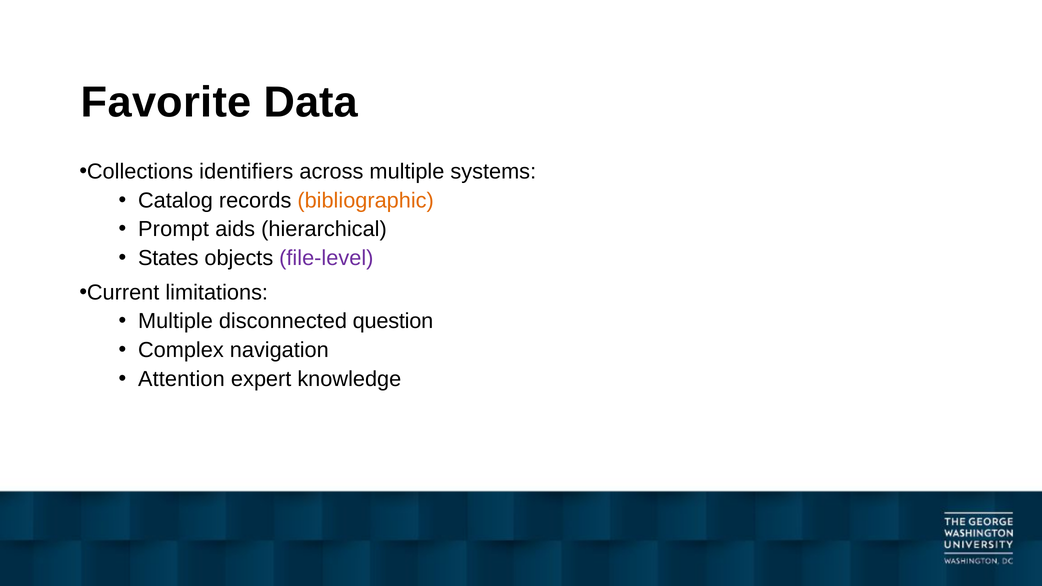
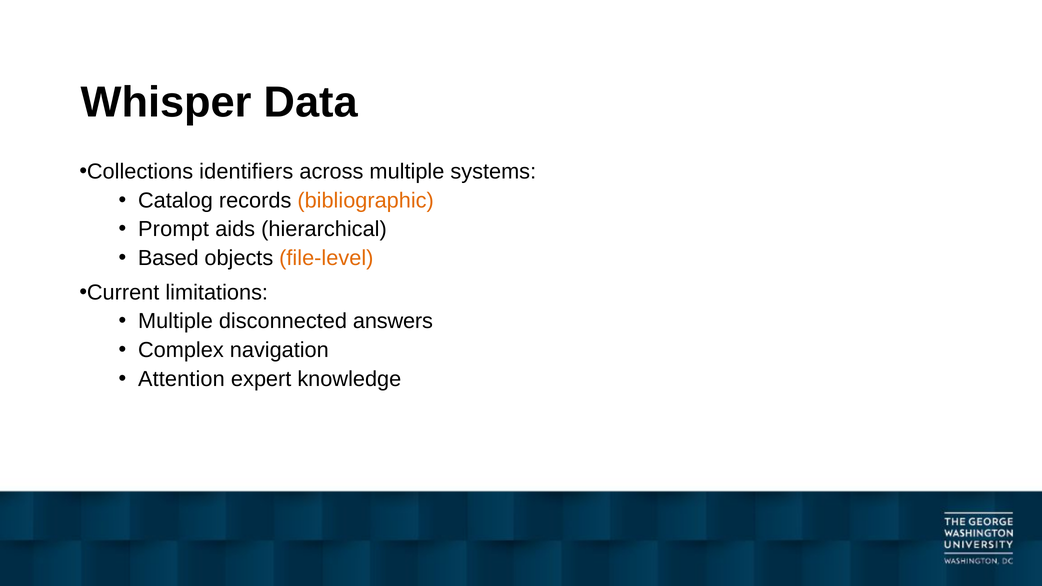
Favorite: Favorite -> Whisper
States: States -> Based
file-level colour: purple -> orange
question: question -> answers
